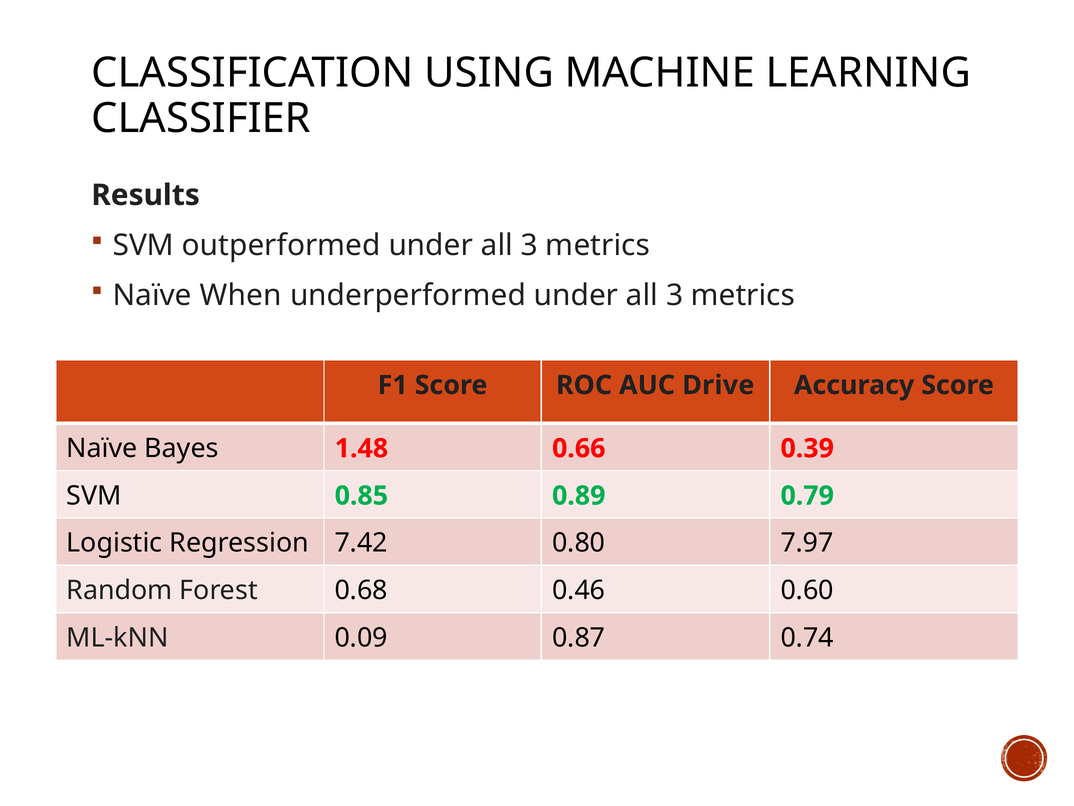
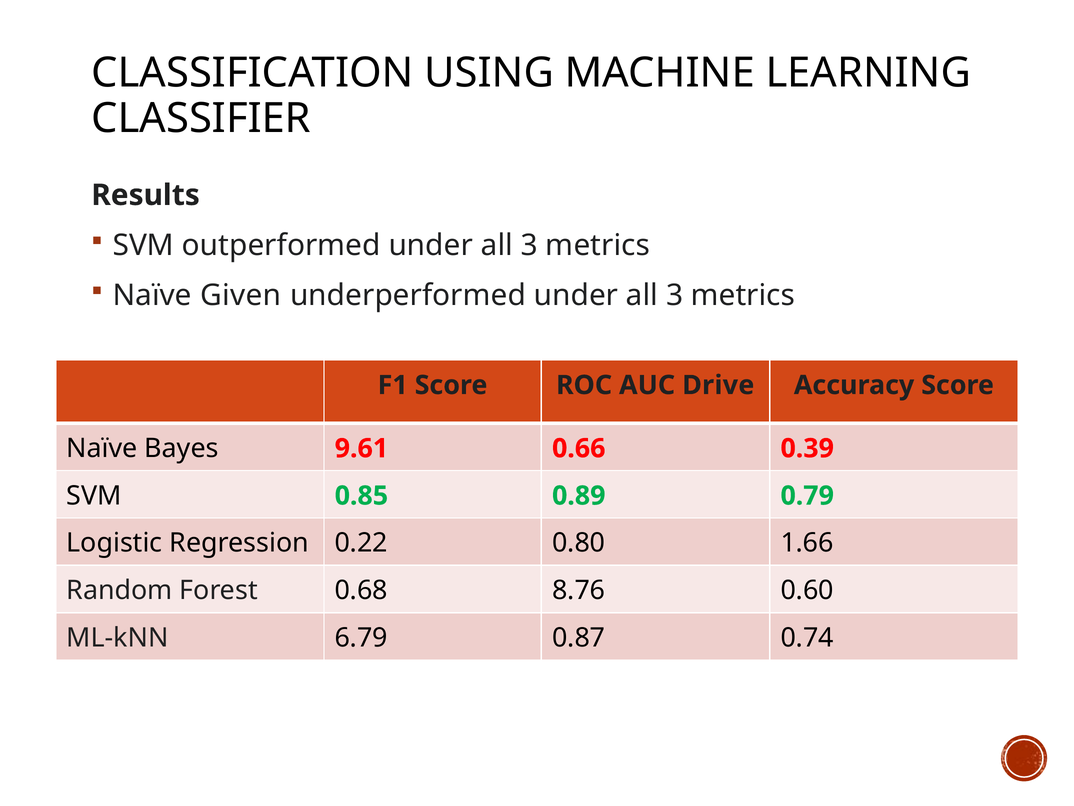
When: When -> Given
1.48: 1.48 -> 9.61
7.42: 7.42 -> 0.22
7.97: 7.97 -> 1.66
0.46: 0.46 -> 8.76
0.09: 0.09 -> 6.79
